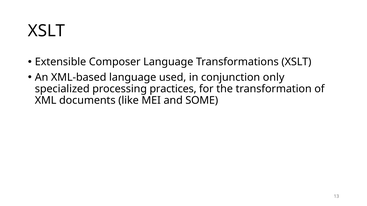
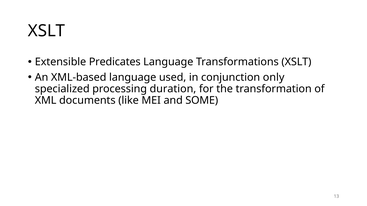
Composer: Composer -> Predicates
practices: practices -> duration
